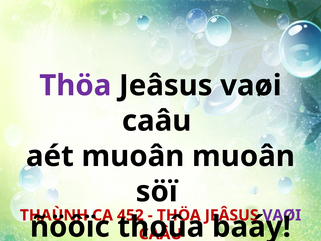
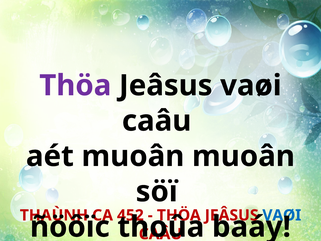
VAØI at (282, 215) colour: purple -> blue
